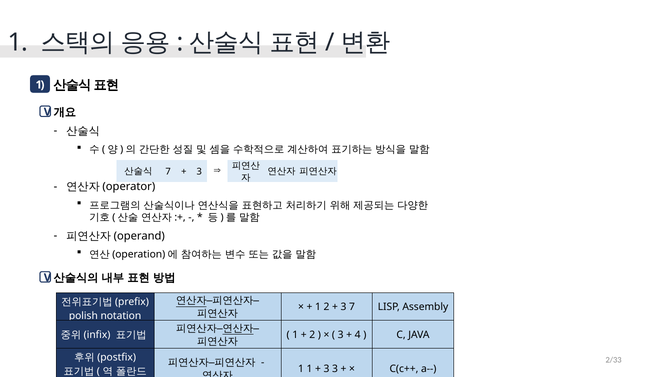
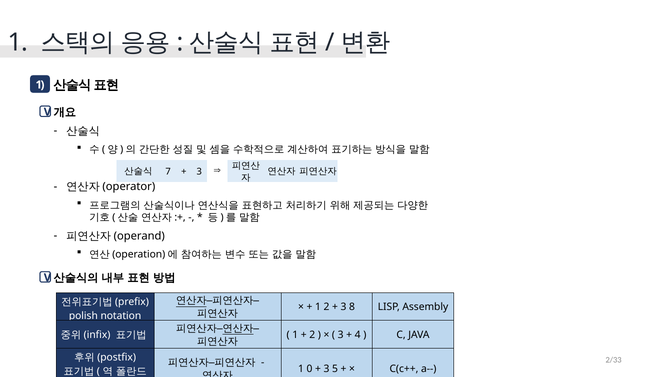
3 7: 7 -> 8
1 1: 1 -> 0
3 3: 3 -> 5
